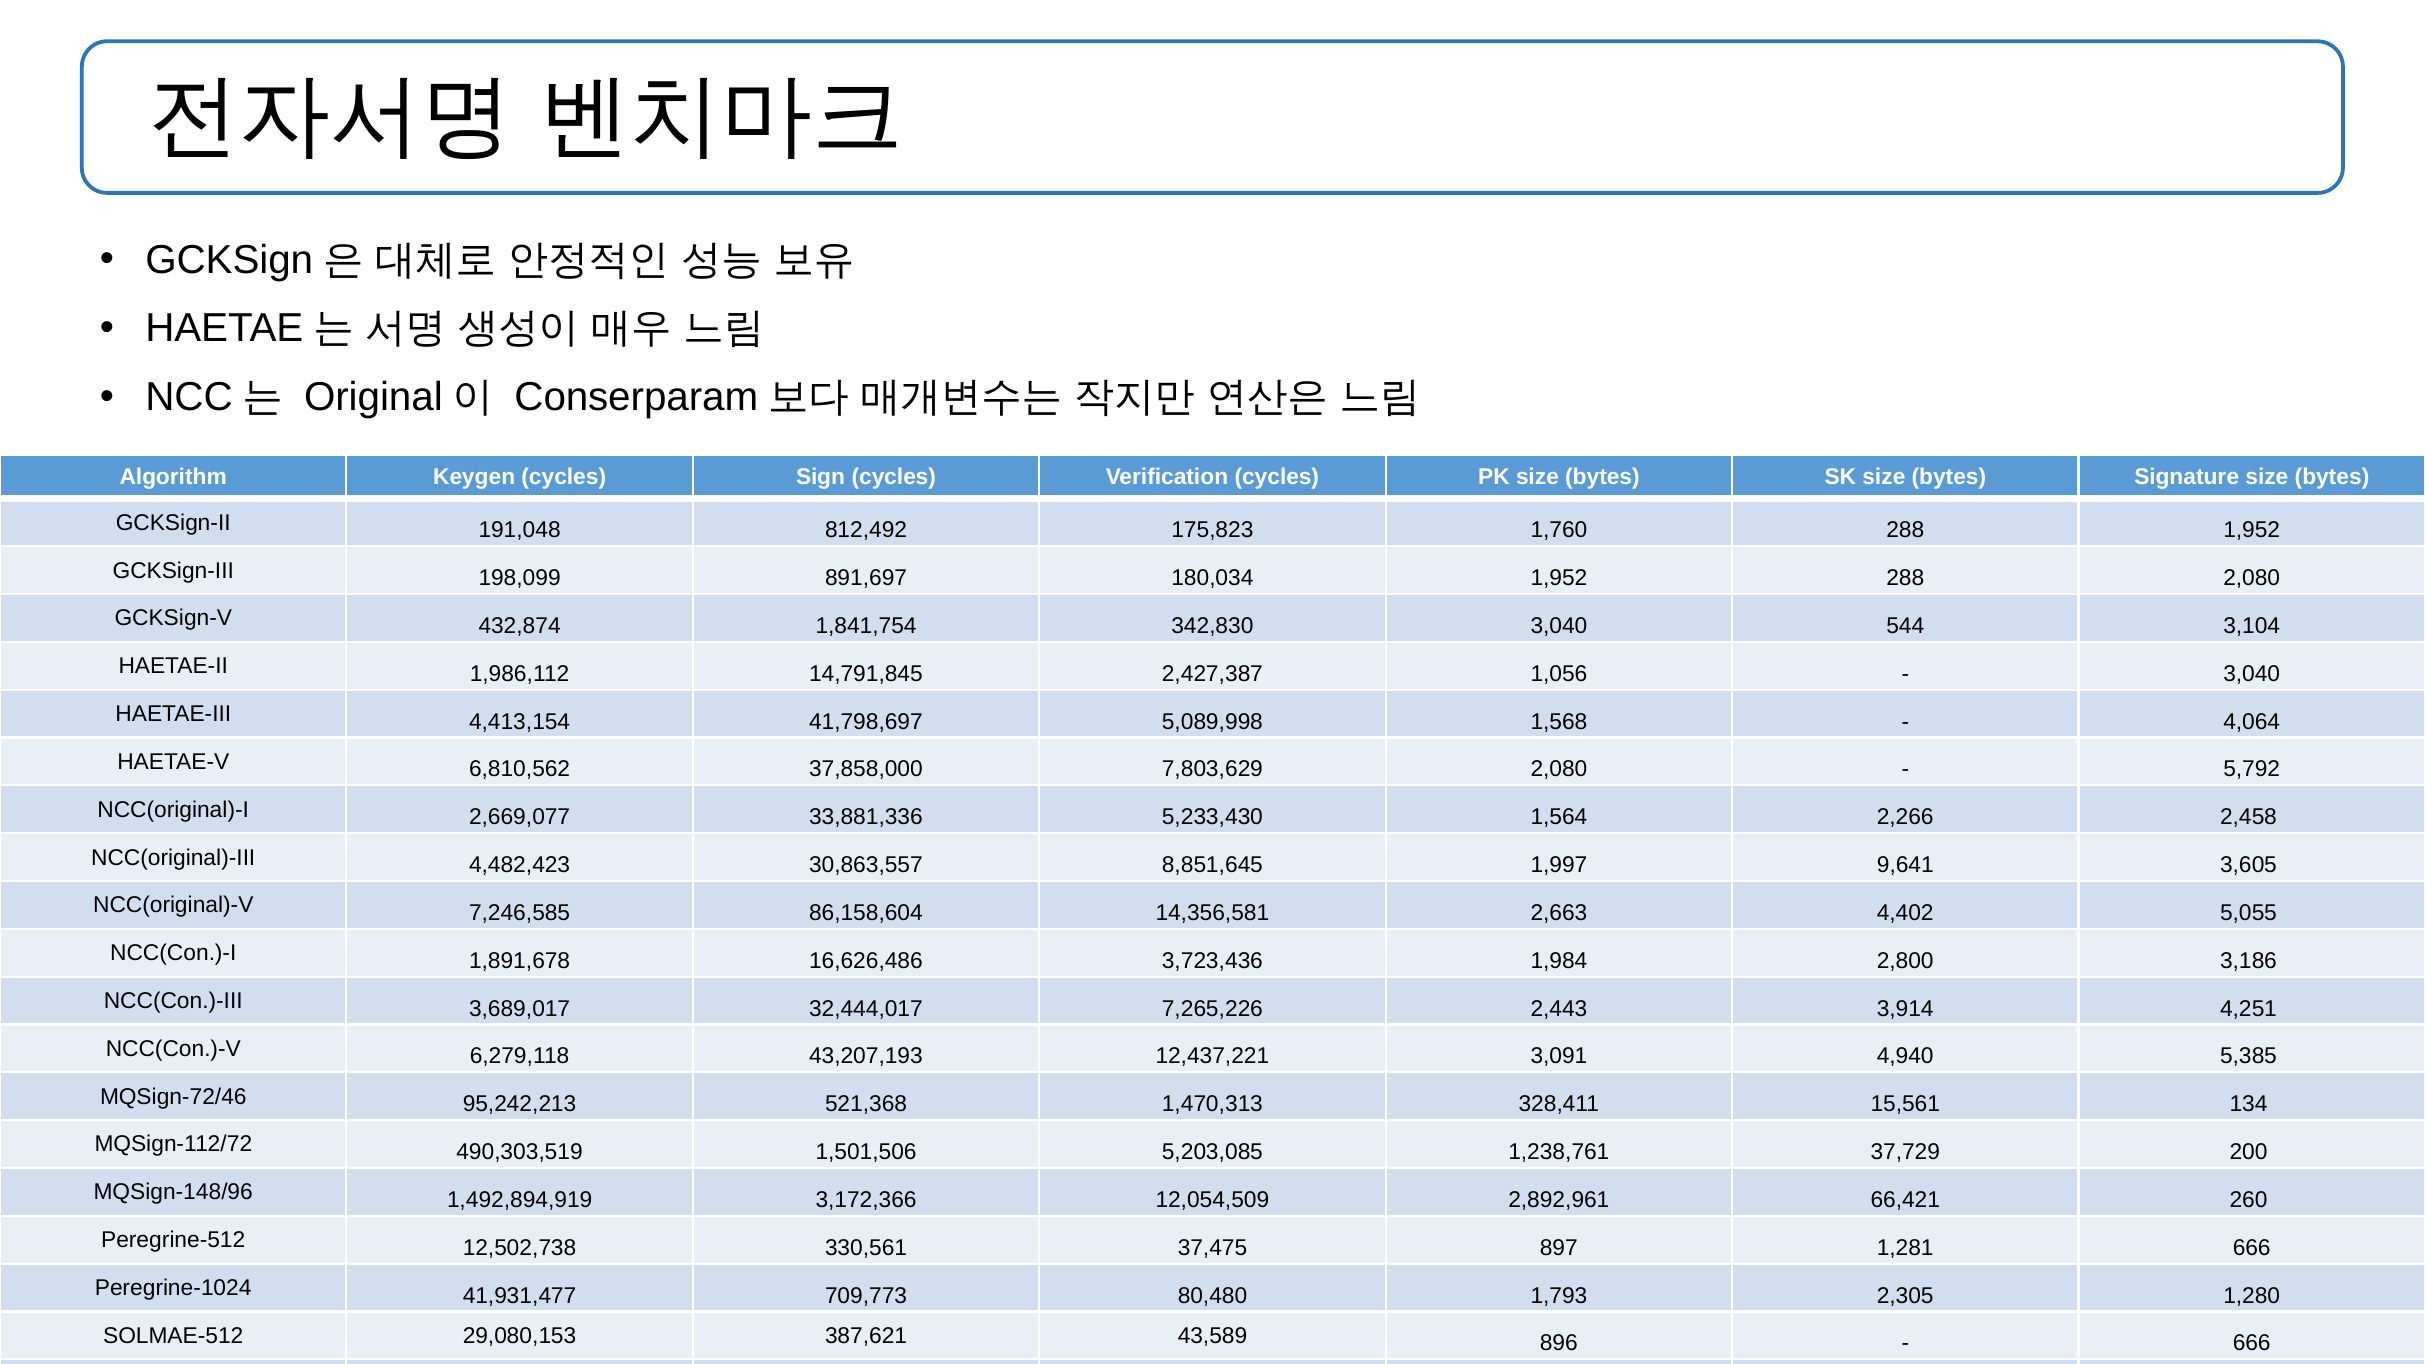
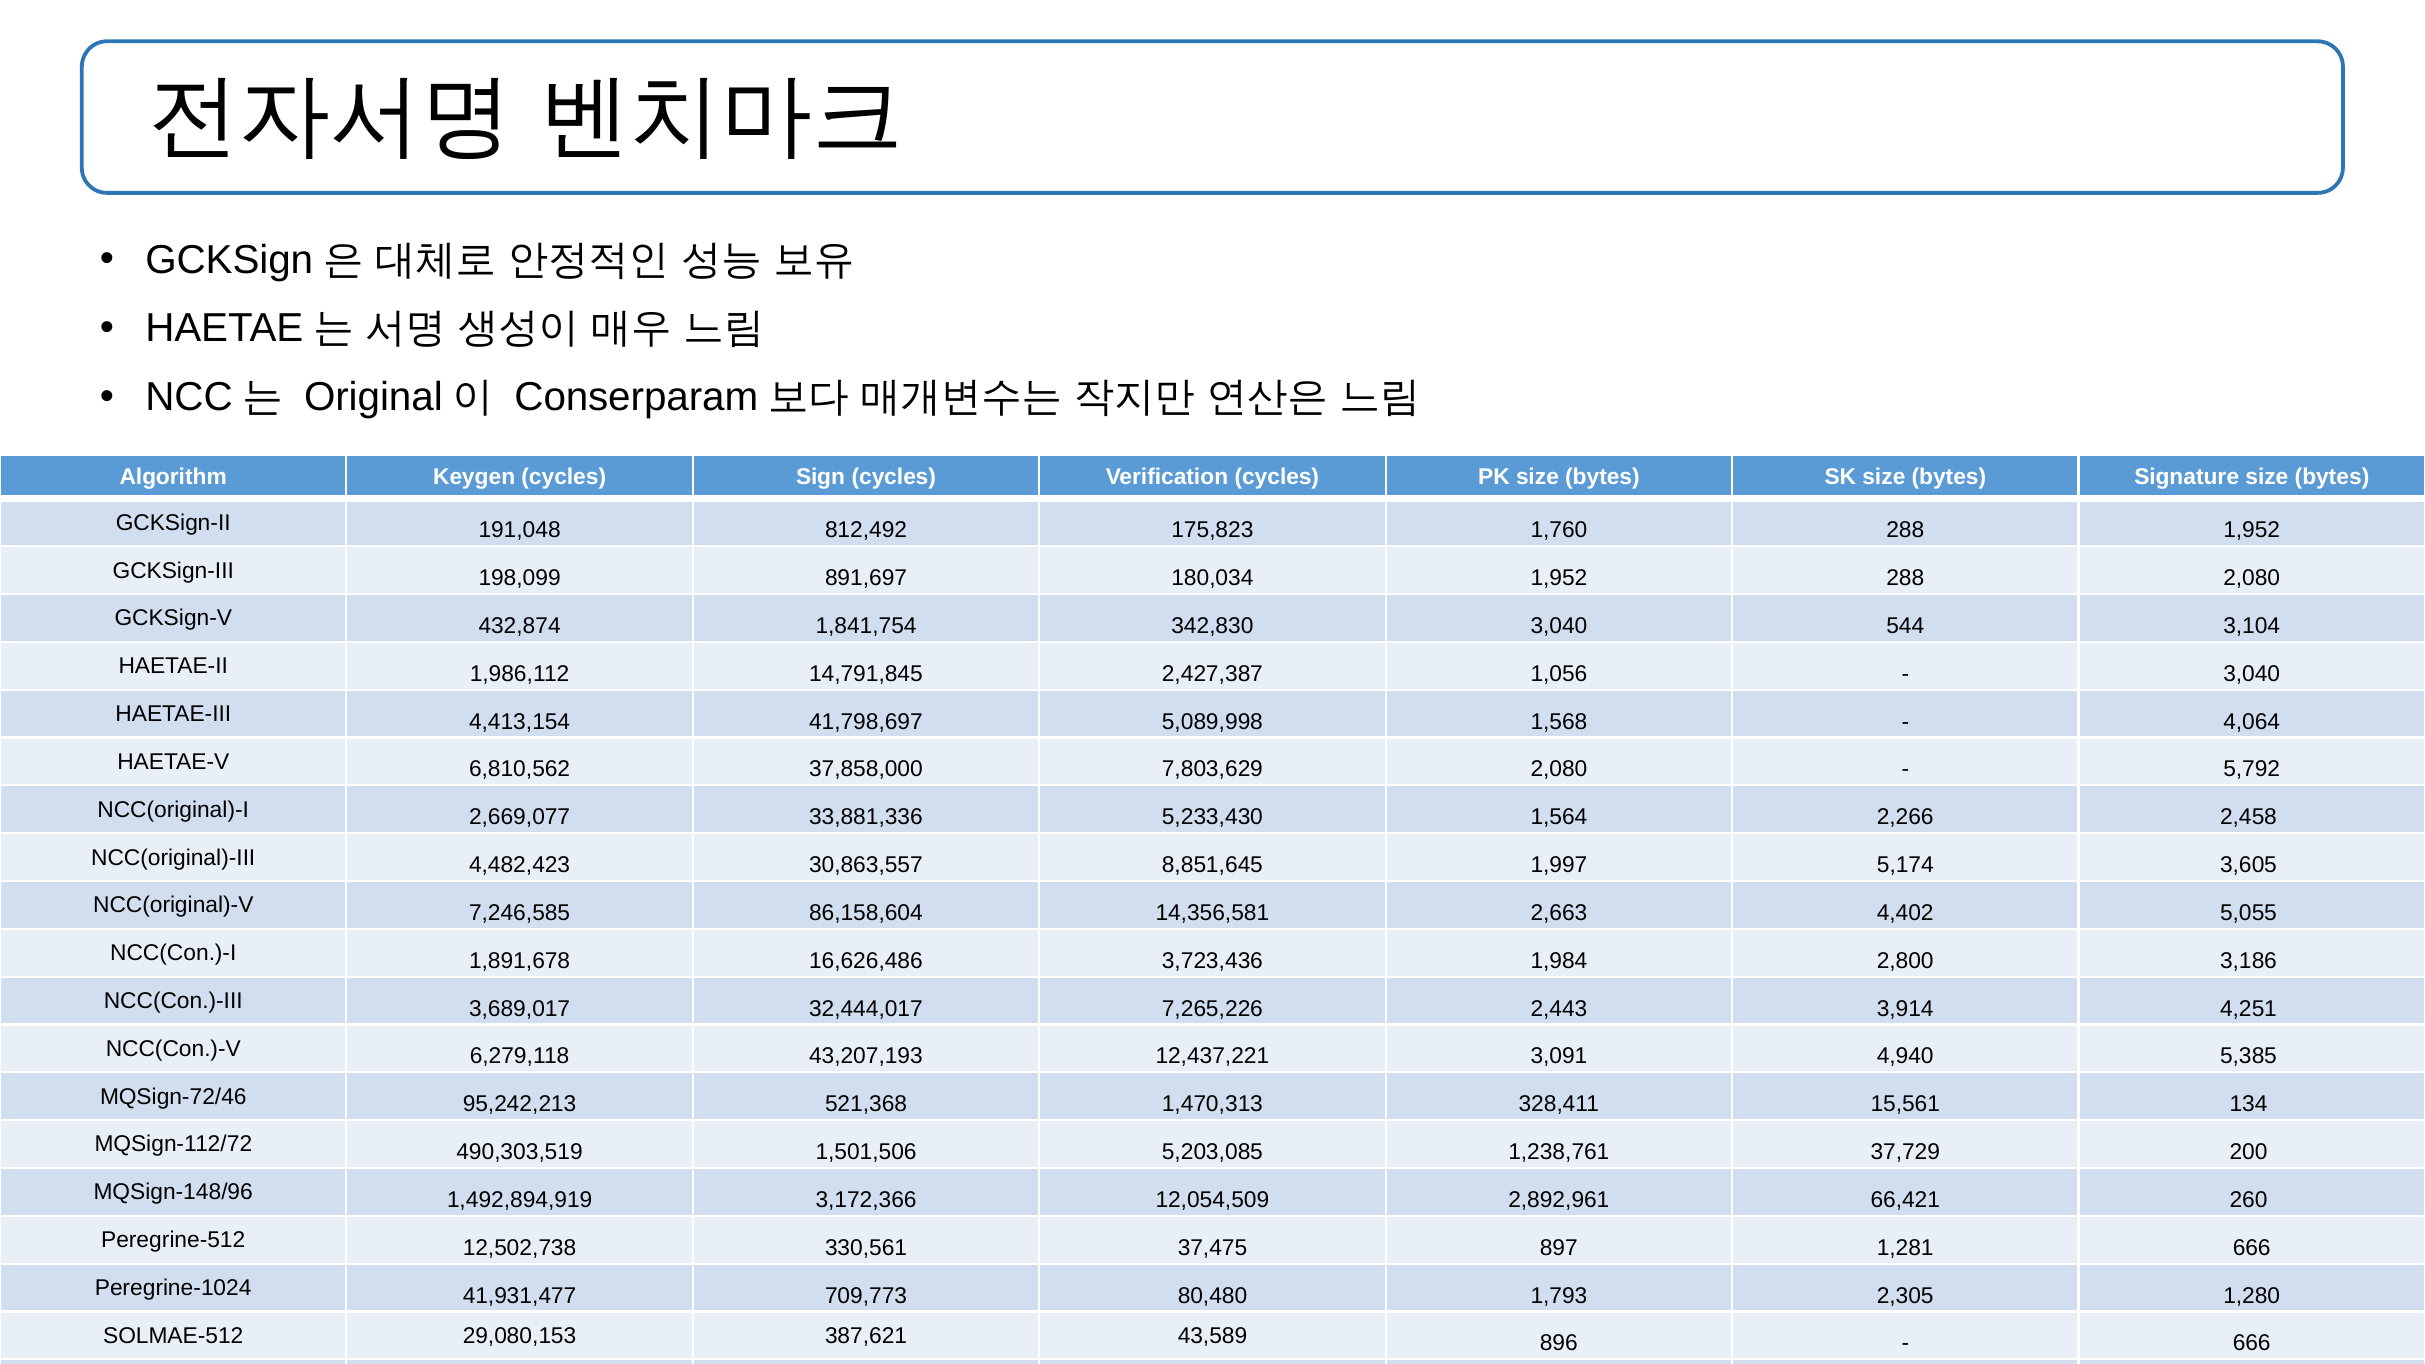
9,641: 9,641 -> 5,174
